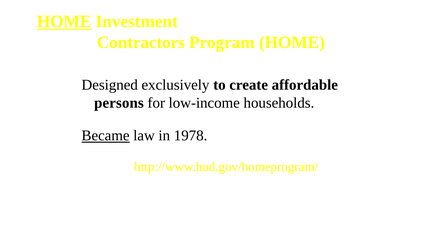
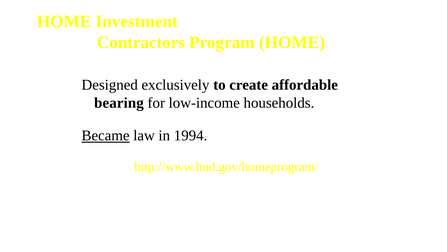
HOME at (64, 22) underline: present -> none
persons: persons -> bearing
1978: 1978 -> 1994
